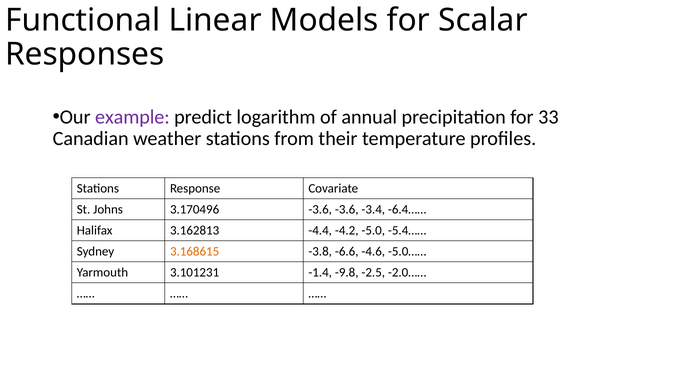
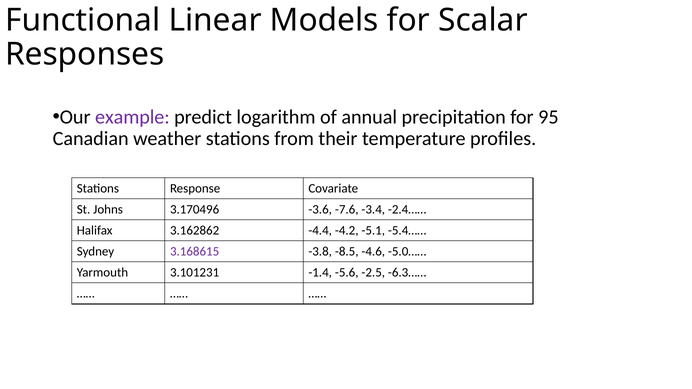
33: 33 -> 95
-3.6 -3.6: -3.6 -> -7.6
-6.4……: -6.4…… -> -2.4……
3.162813: 3.162813 -> 3.162862
-5.0: -5.0 -> -5.1
3.168615 colour: orange -> purple
-6.6: -6.6 -> -8.5
-9.8: -9.8 -> -5.6
-2.0……: -2.0…… -> -6.3……
